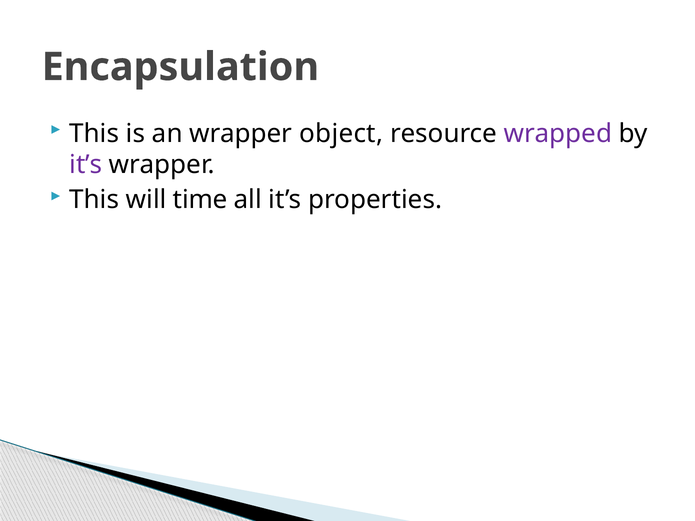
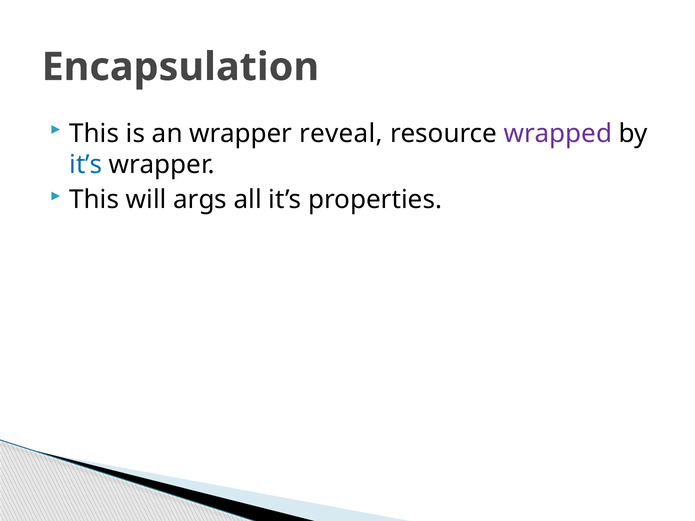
object: object -> reveal
it’s at (86, 165) colour: purple -> blue
time: time -> args
